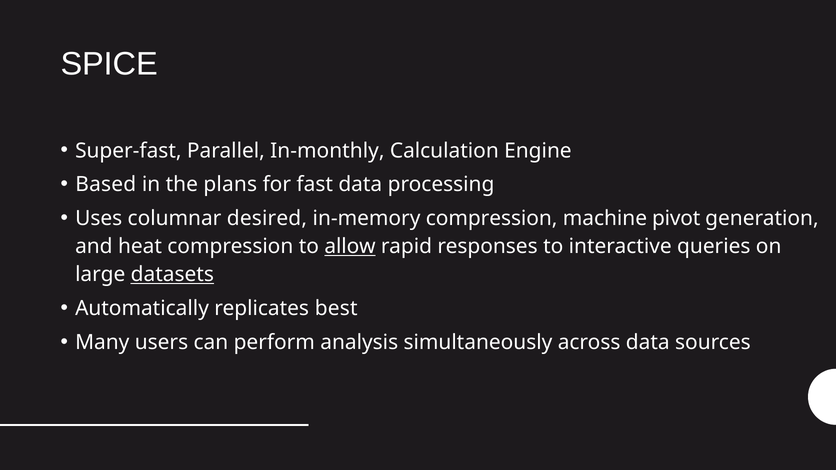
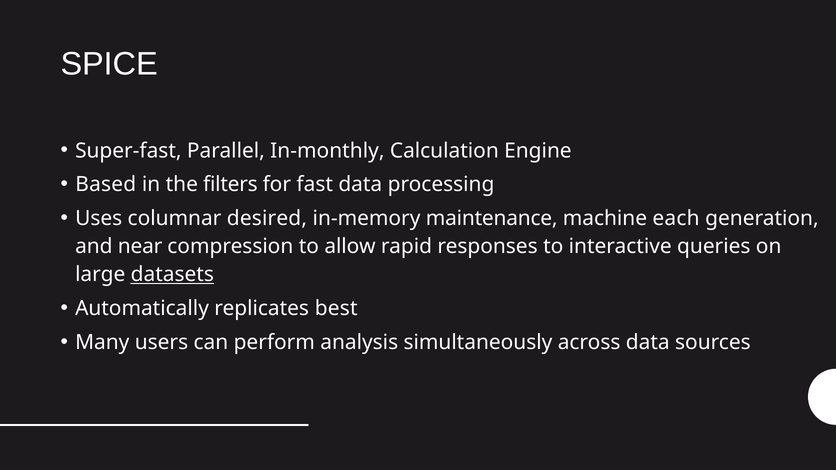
plans: plans -> filters
in-memory compression: compression -> maintenance
pivot: pivot -> each
heat: heat -> near
allow underline: present -> none
